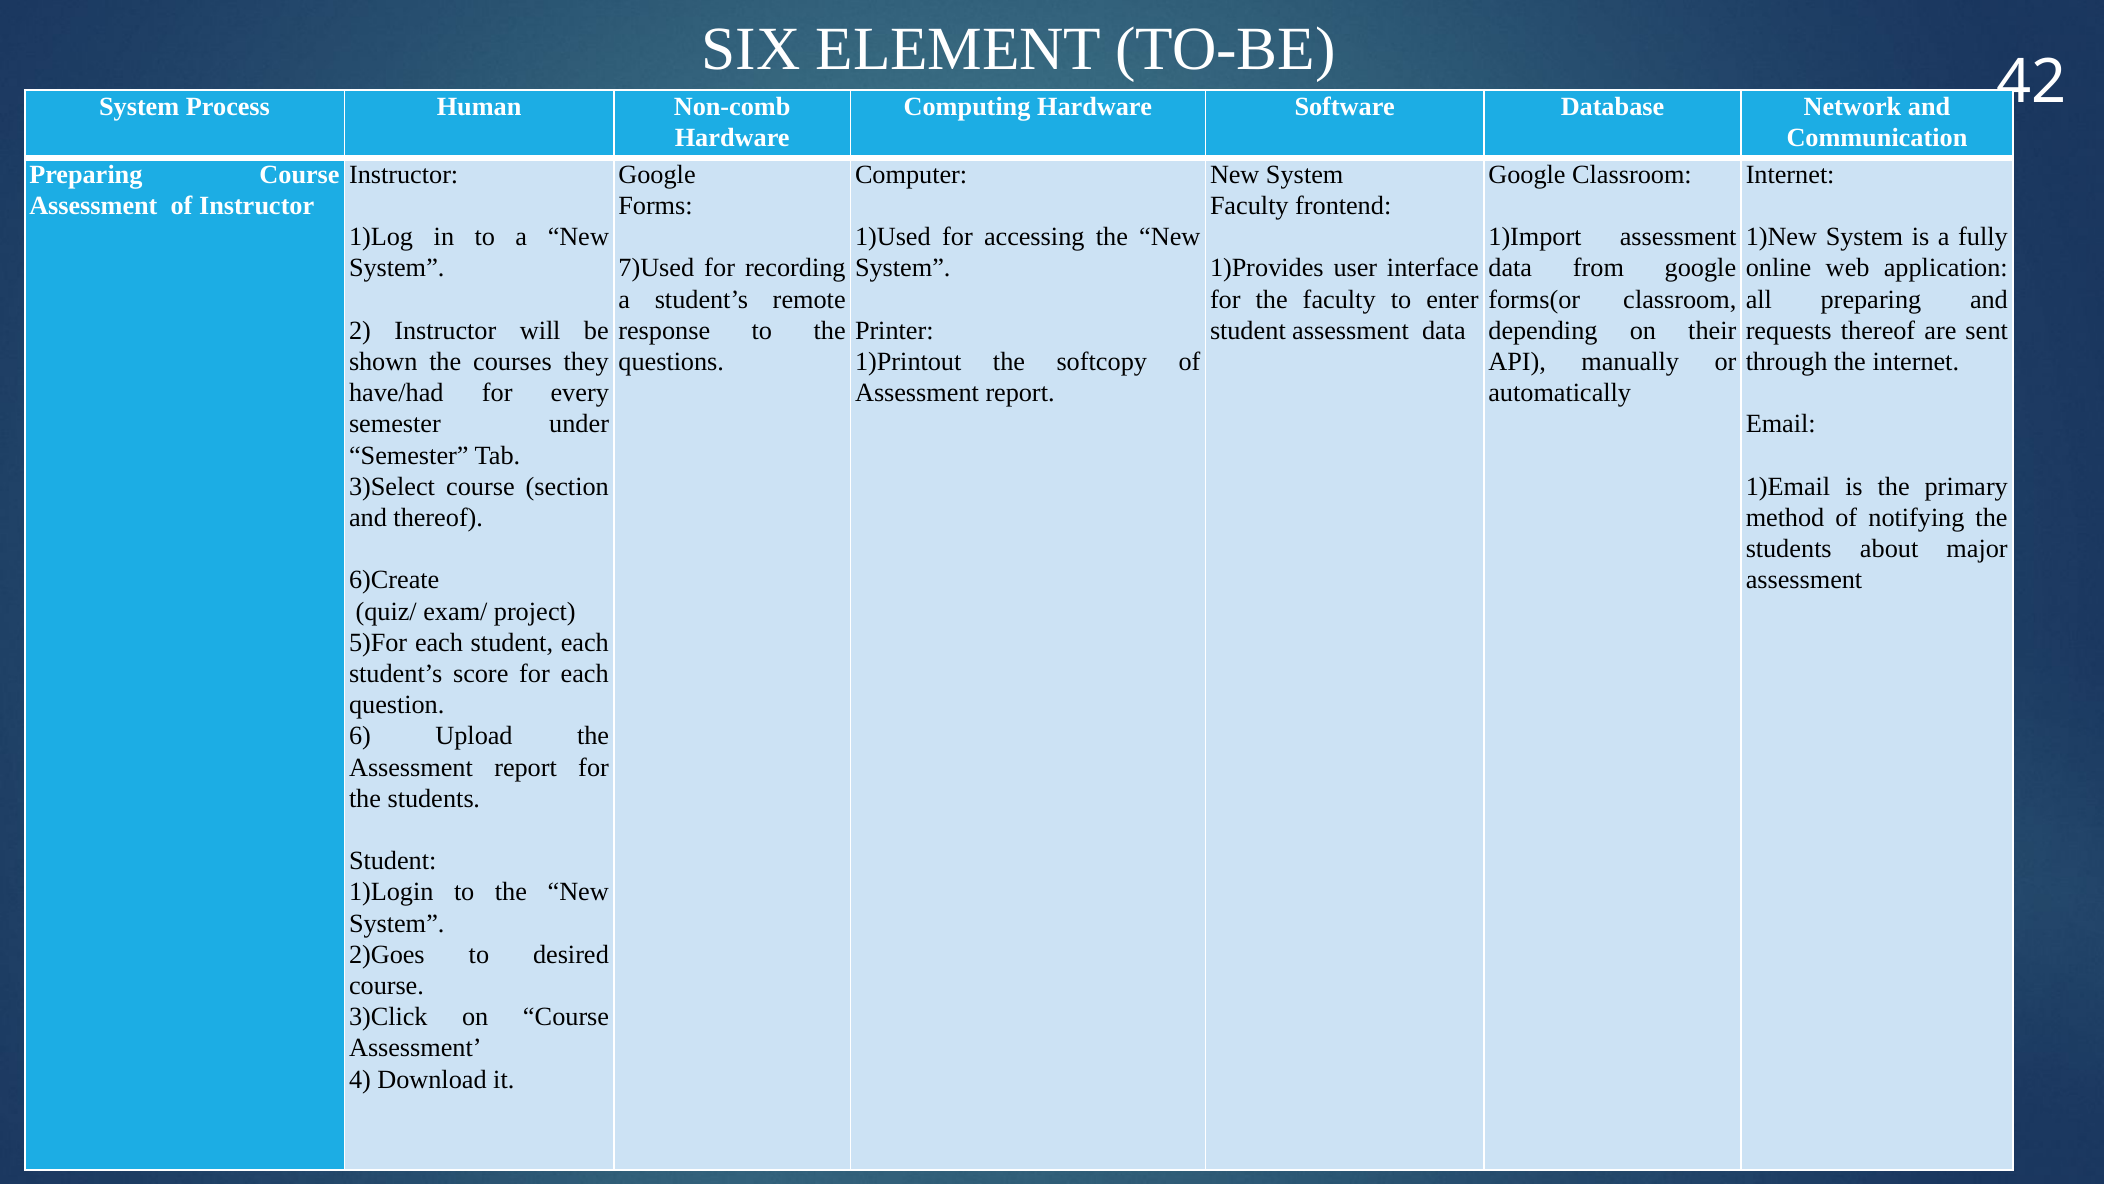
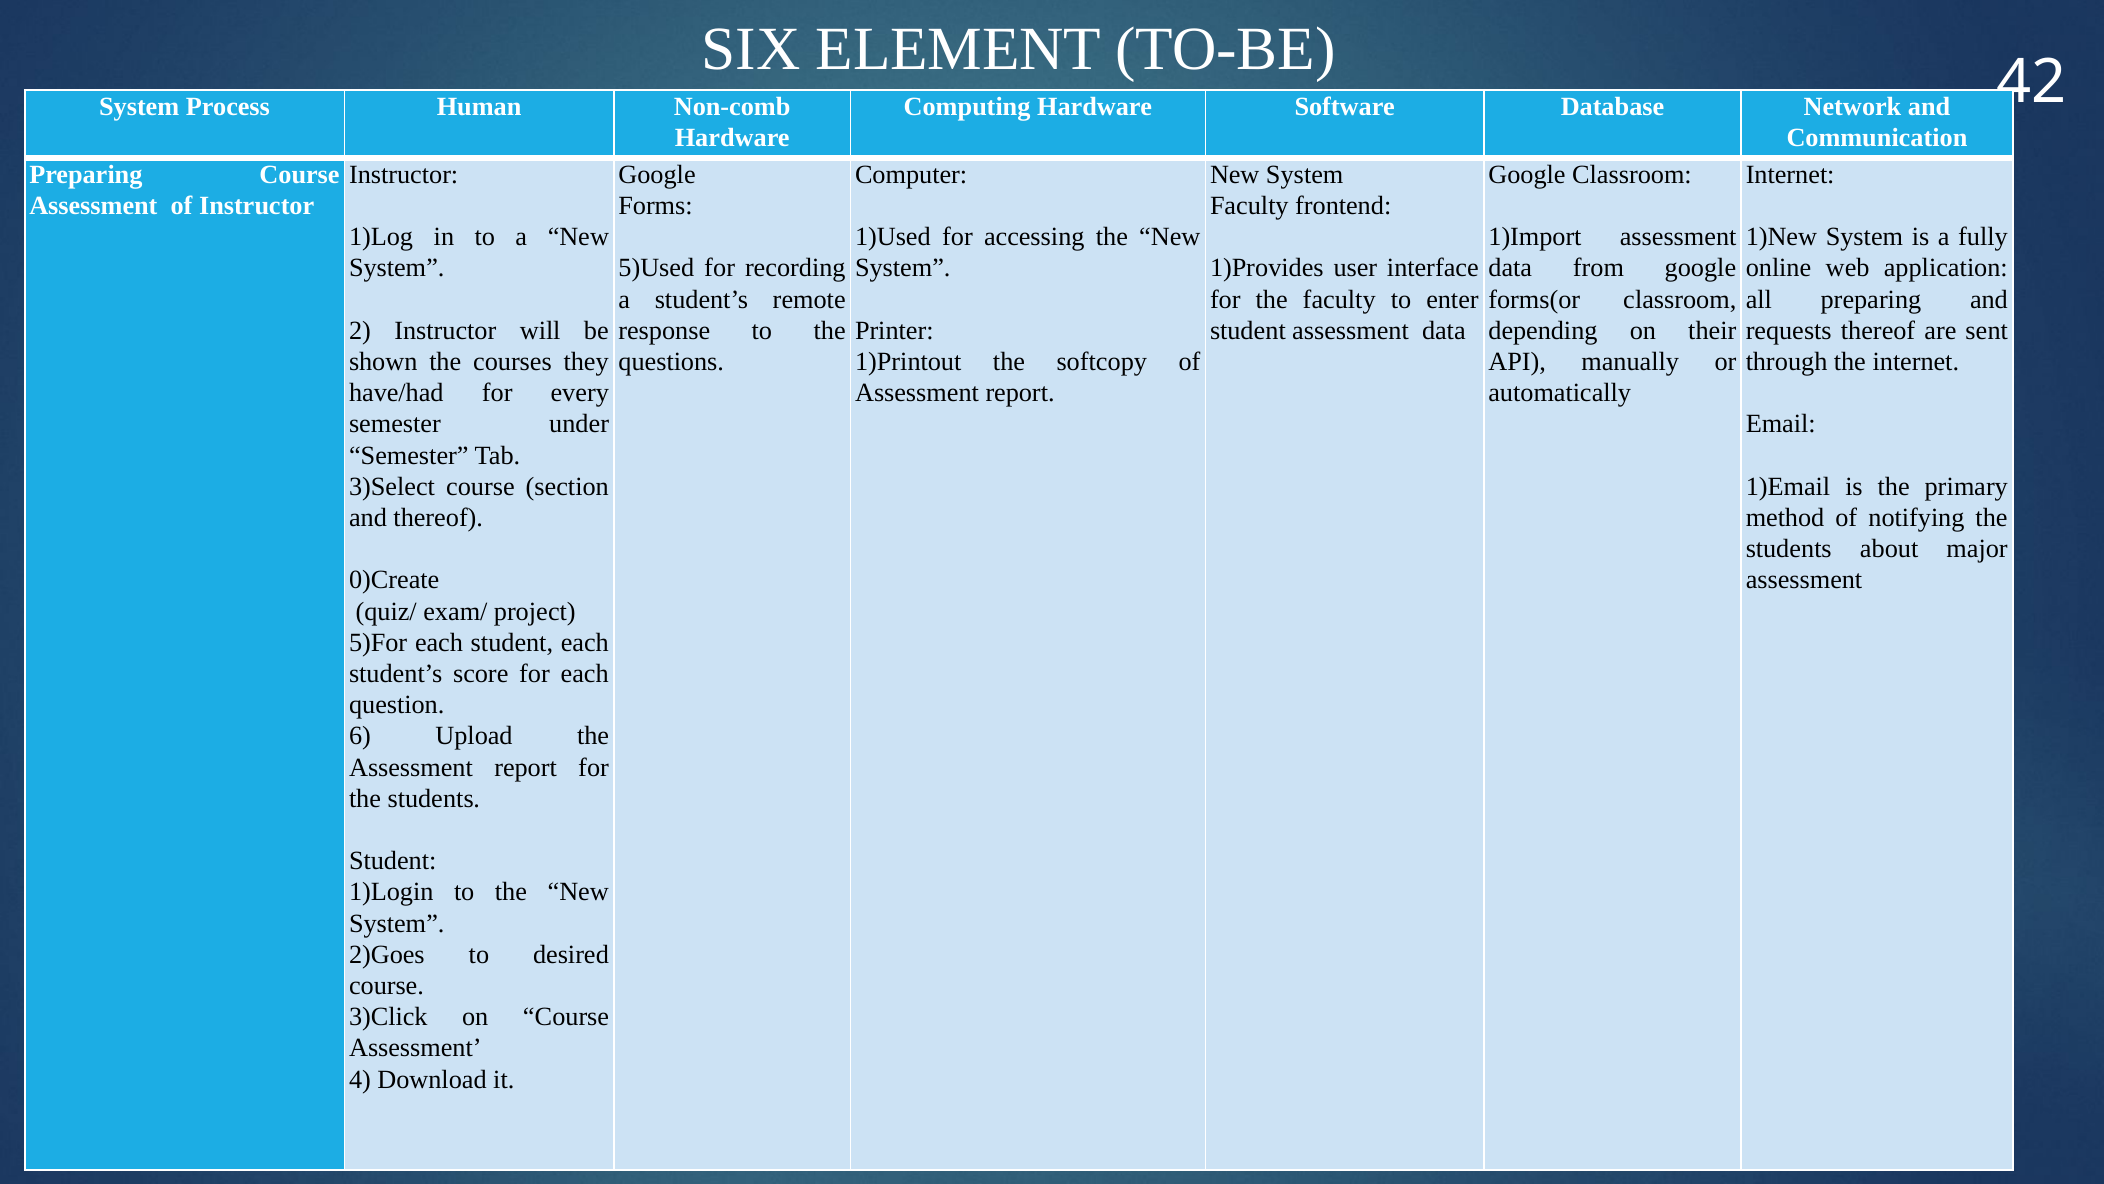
7)Used: 7)Used -> 5)Used
6)Create: 6)Create -> 0)Create
